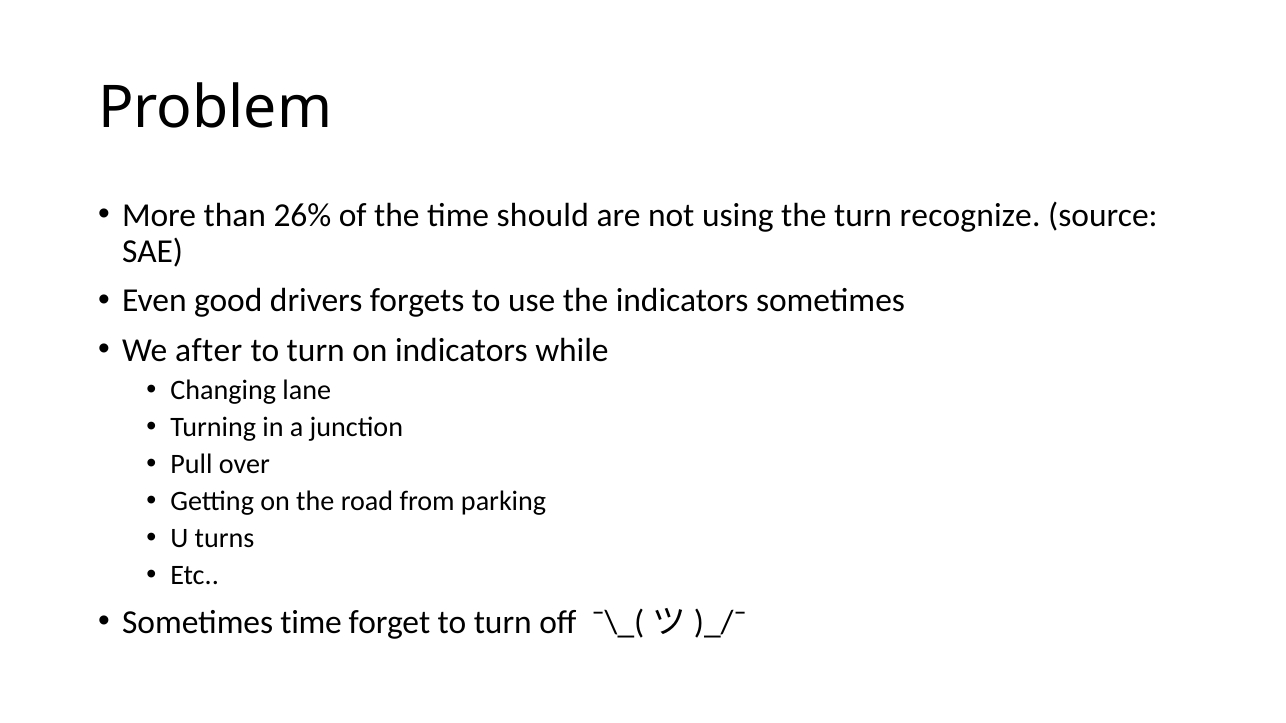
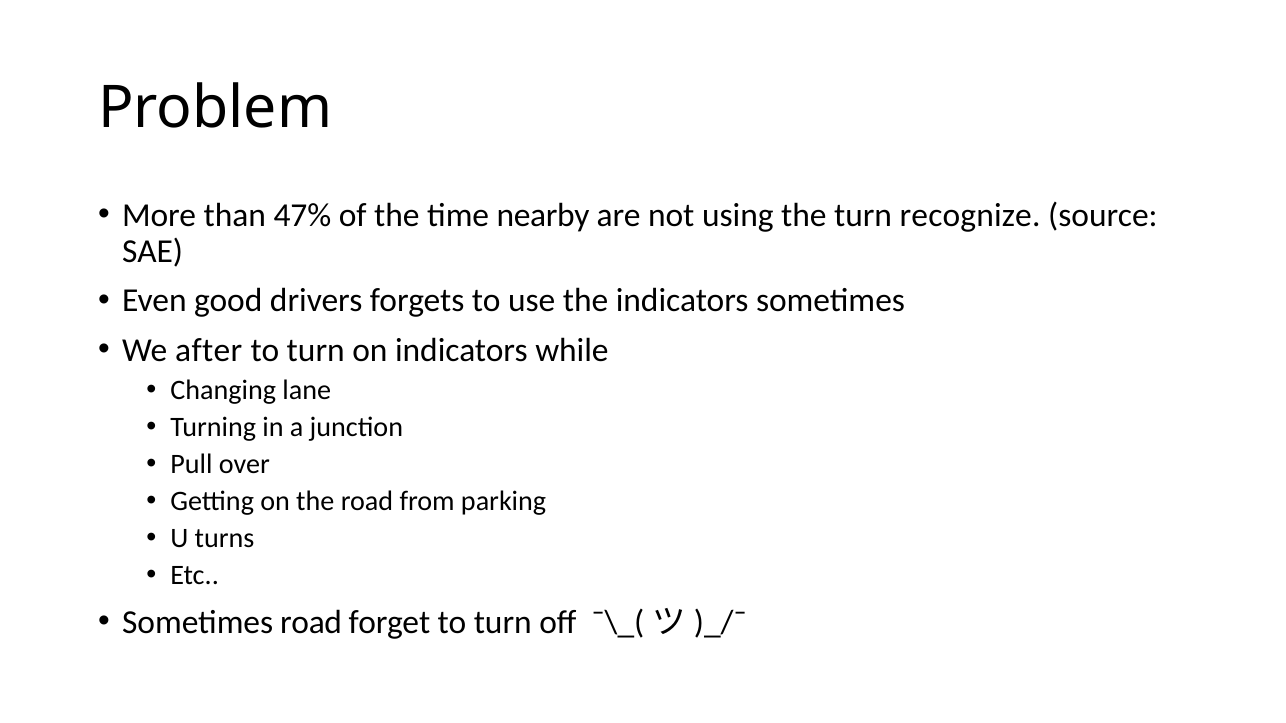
26%: 26% -> 47%
should: should -> nearby
Sometimes time: time -> road
